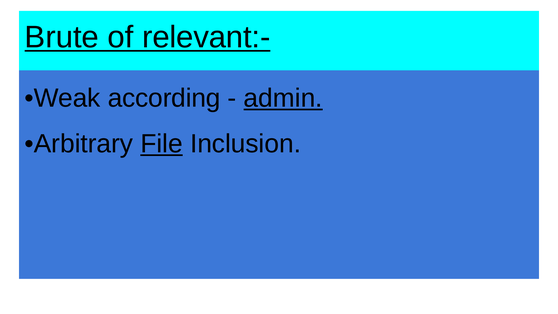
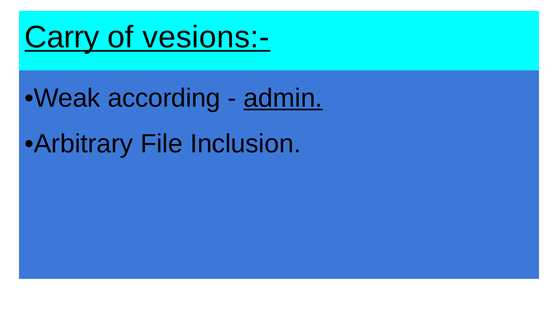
Brute: Brute -> Carry
relevant:-: relevant:- -> vesions:-
File underline: present -> none
